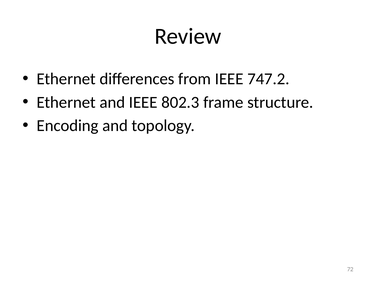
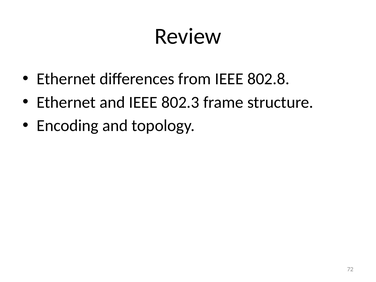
747.2: 747.2 -> 802.8
